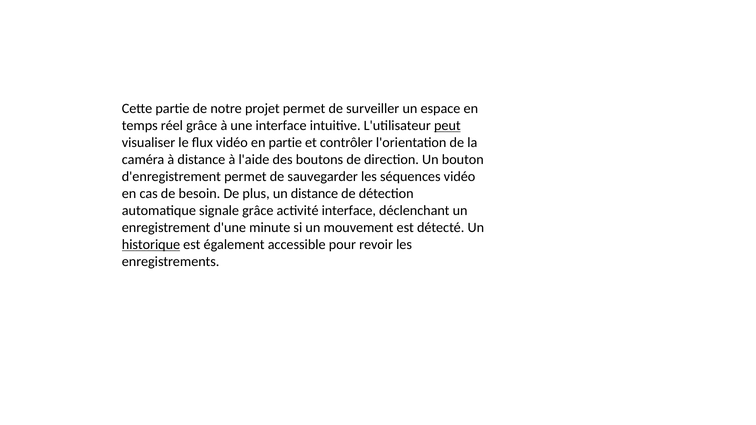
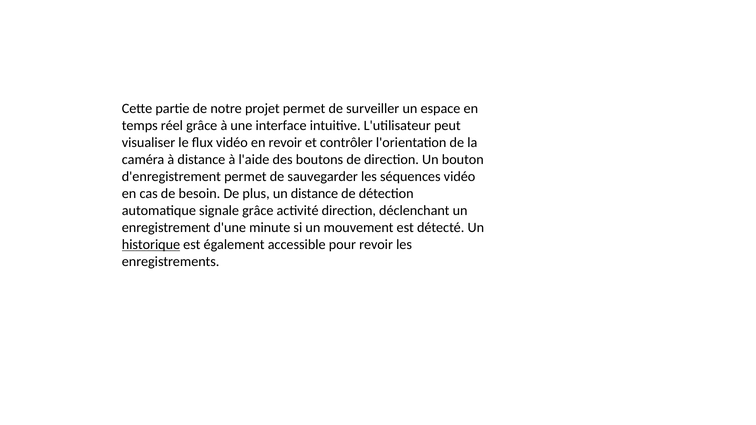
peut underline: present -> none
en partie: partie -> revoir
activité interface: interface -> direction
